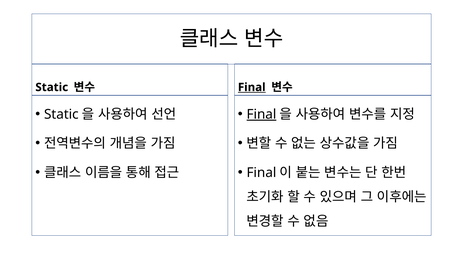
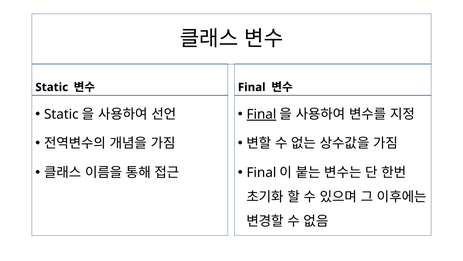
Final at (252, 87) underline: present -> none
